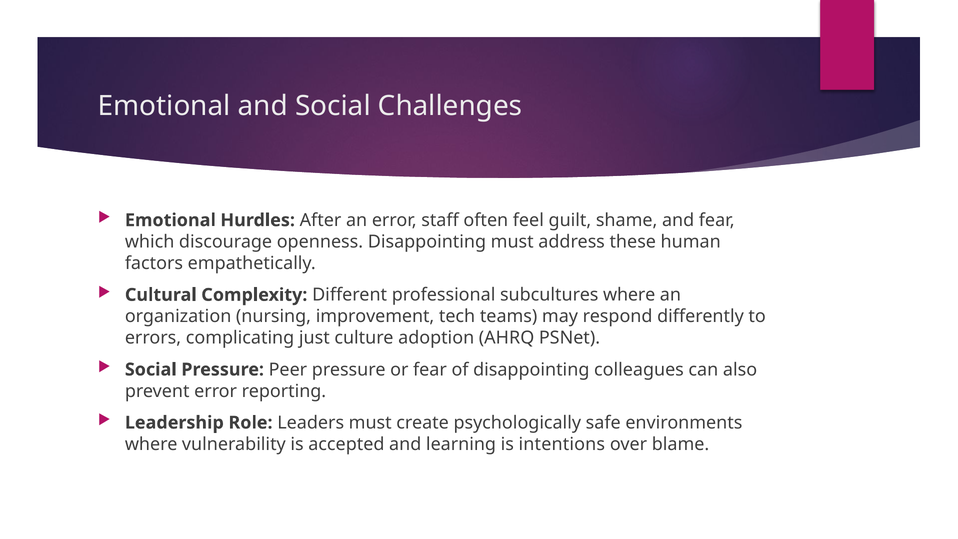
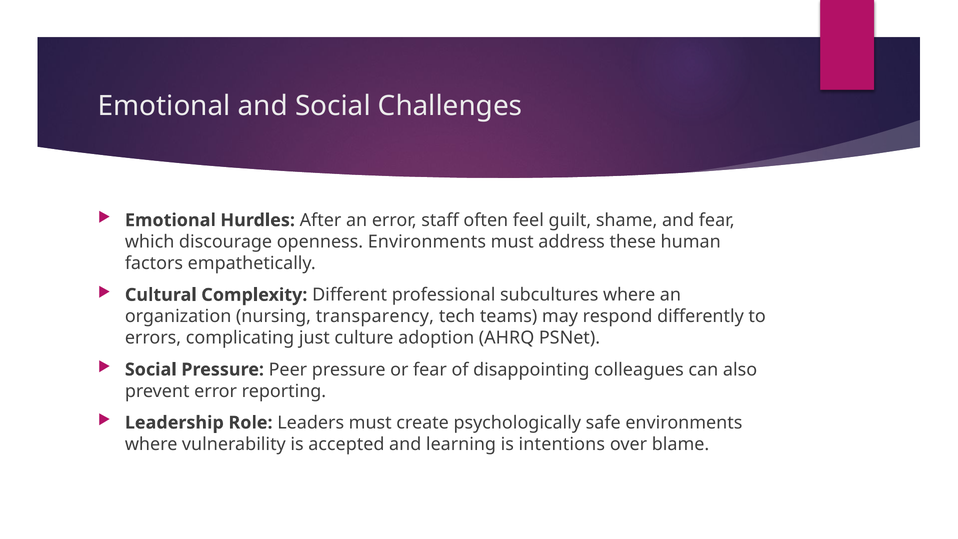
openness Disappointing: Disappointing -> Environments
improvement: improvement -> transparency
